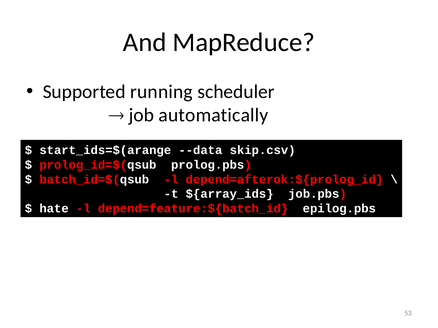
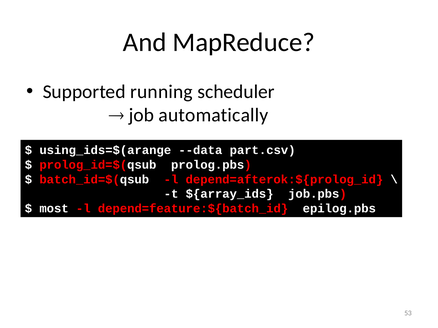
start_ids=$(arange: start_ids=$(arange -> using_ids=$(arange
skip.csv: skip.csv -> part.csv
hate: hate -> most
